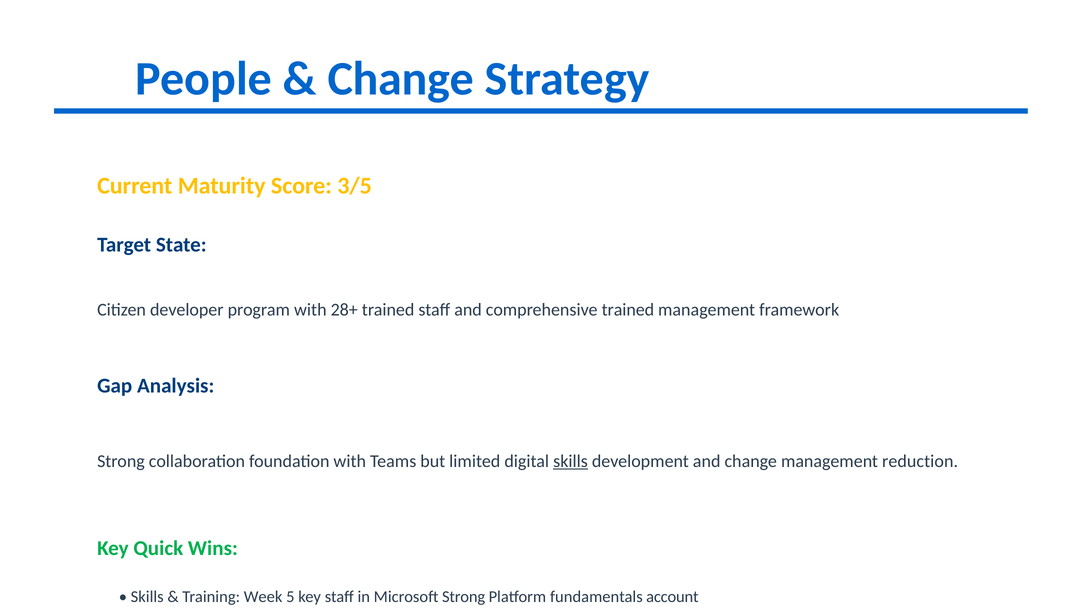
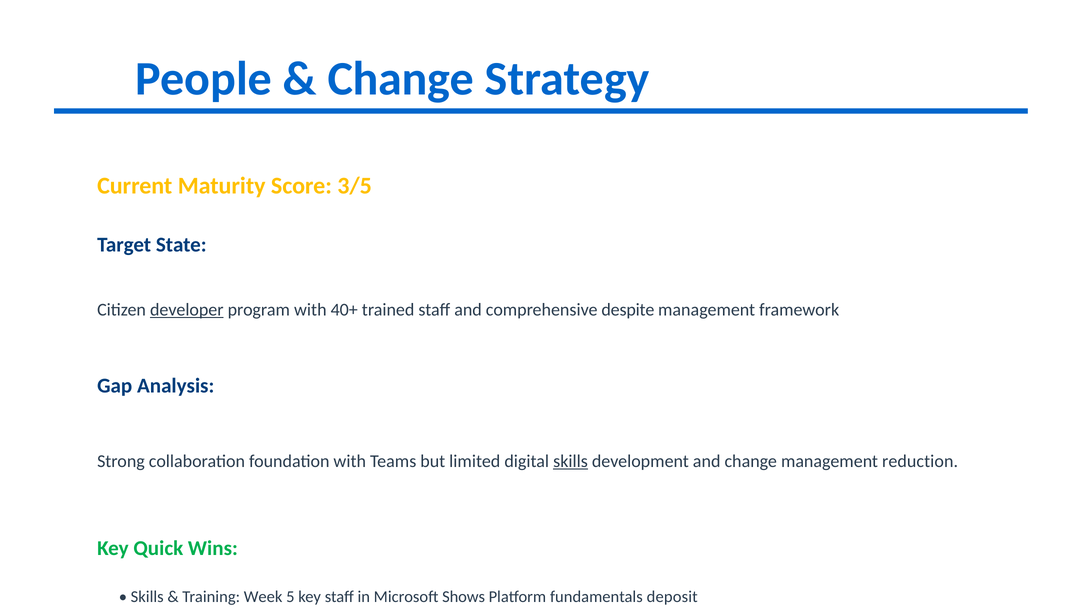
developer underline: none -> present
28+: 28+ -> 40+
comprehensive trained: trained -> despite
Microsoft Strong: Strong -> Shows
account: account -> deposit
